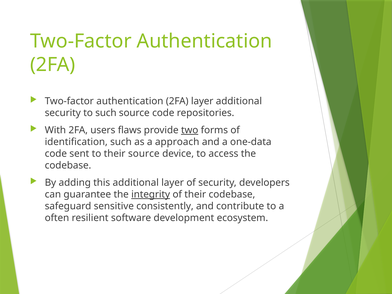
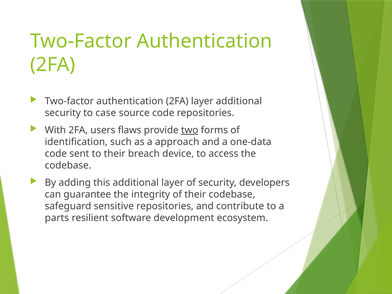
to such: such -> case
their source: source -> breach
integrity underline: present -> none
sensitive consistently: consistently -> repositories
often: often -> parts
